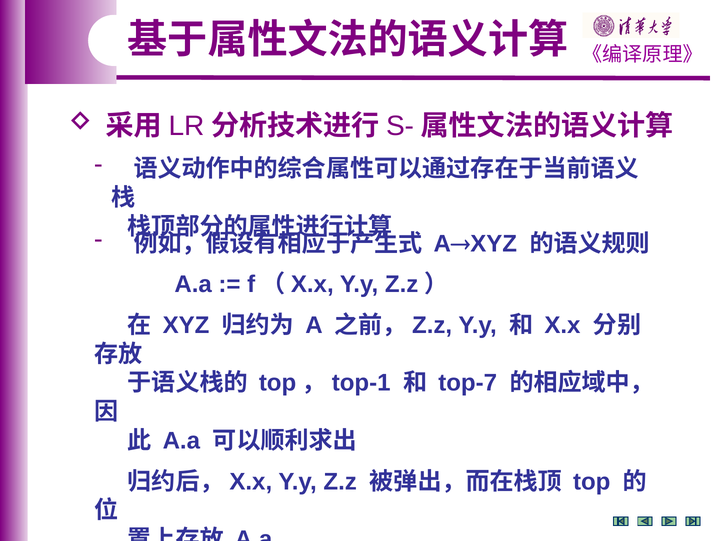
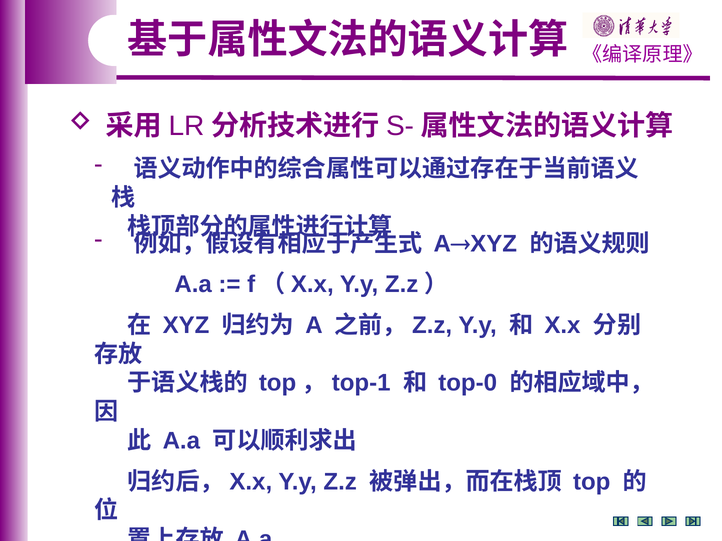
top-7: top-7 -> top-0
